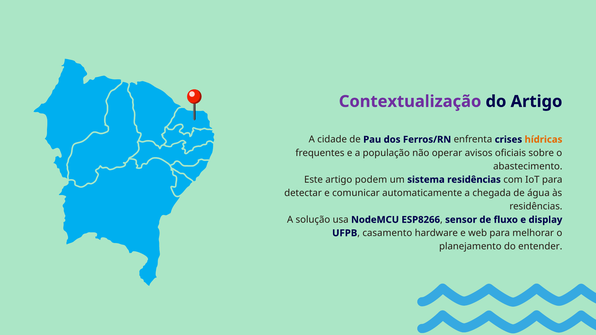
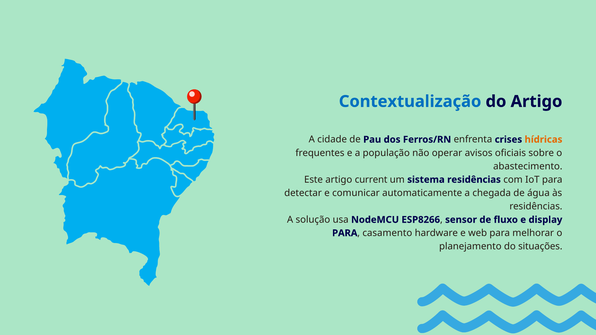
Contextualização colour: purple -> blue
podem: podem -> current
UFPB at (345, 233): UFPB -> PARA
entender: entender -> situações
